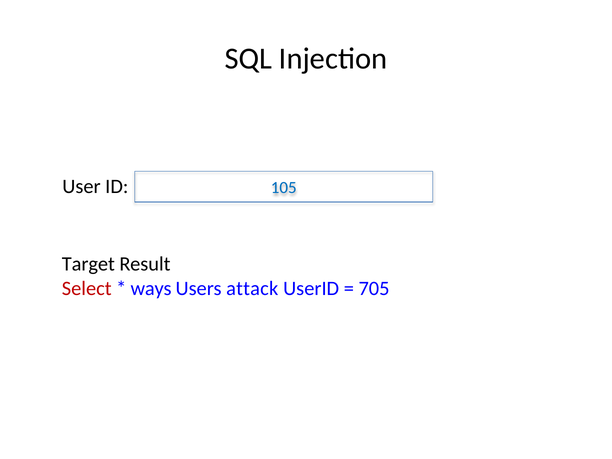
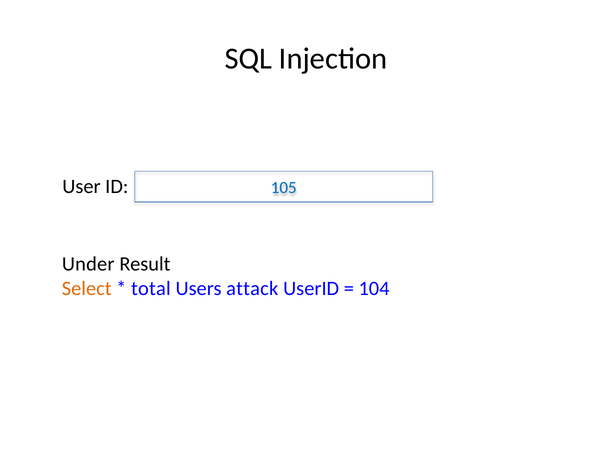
Target: Target -> Under
Select colour: red -> orange
ways: ways -> total
705: 705 -> 104
